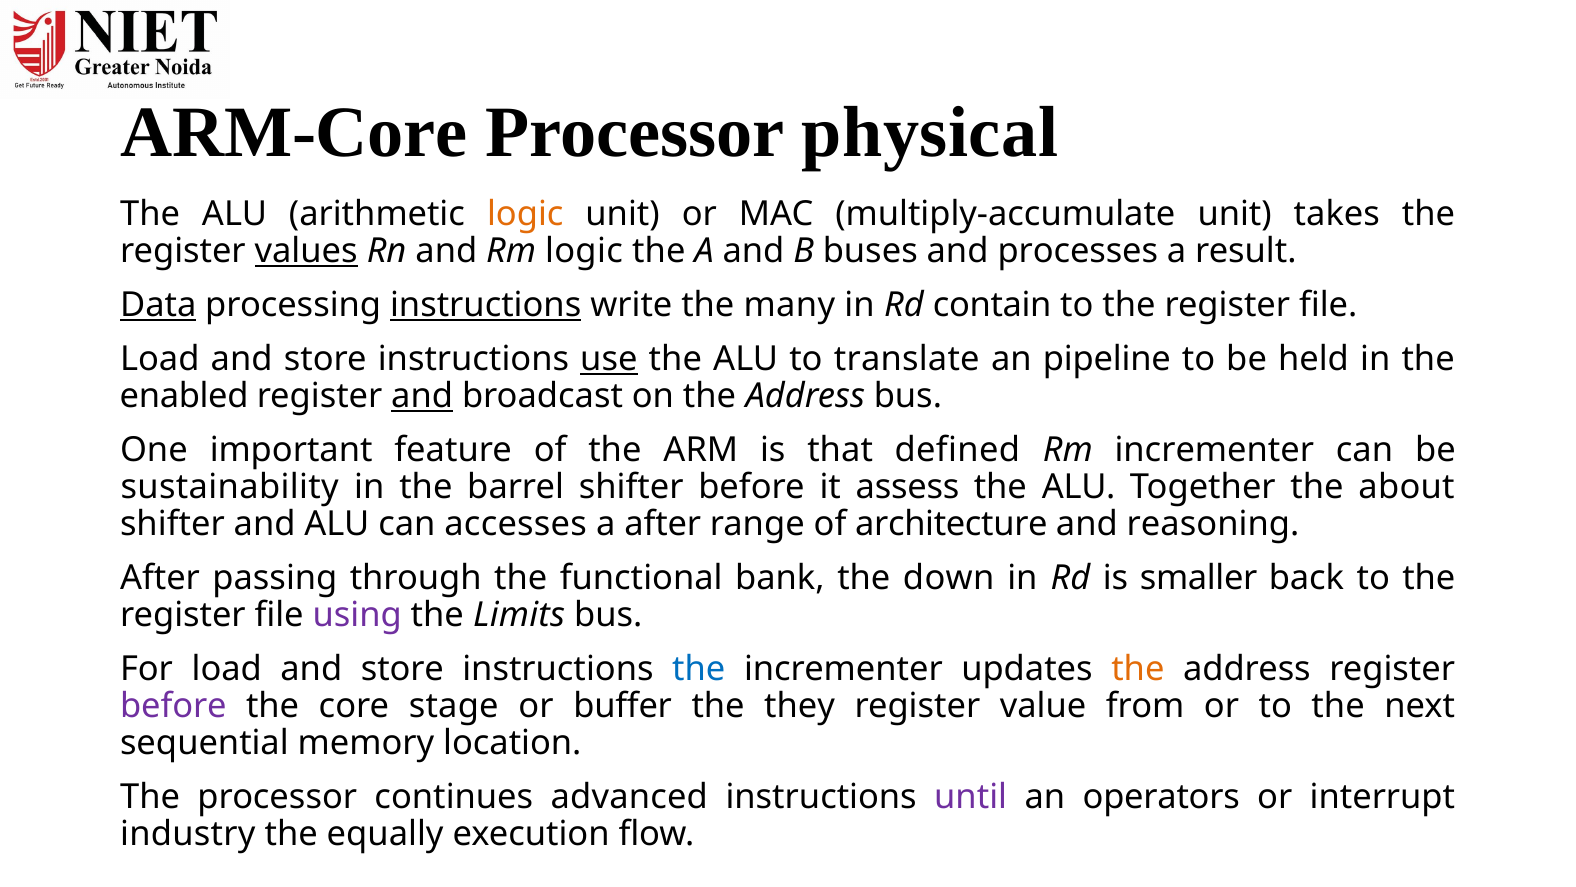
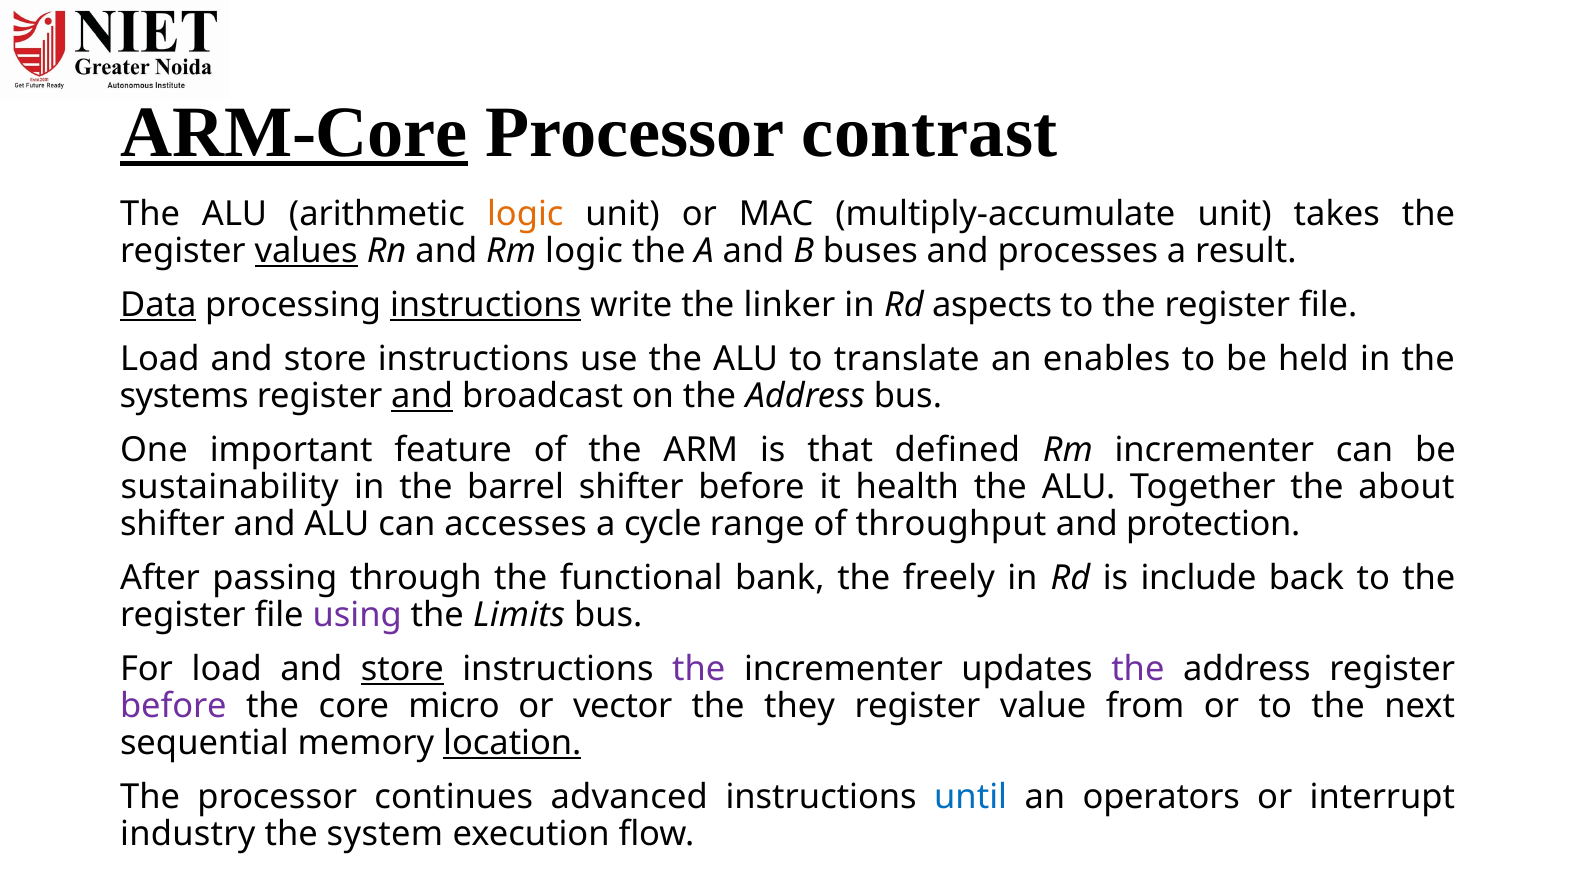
ARM-Core underline: none -> present
physical: physical -> contrast
many: many -> linker
contain: contain -> aspects
use underline: present -> none
pipeline: pipeline -> enables
enabled: enabled -> systems
assess: assess -> health
a after: after -> cycle
architecture: architecture -> throughput
reasoning: reasoning -> protection
down: down -> freely
smaller: smaller -> include
store at (402, 669) underline: none -> present
the at (699, 669) colour: blue -> purple
the at (1138, 669) colour: orange -> purple
stage: stage -> micro
buffer: buffer -> vector
location underline: none -> present
until colour: purple -> blue
equally: equally -> system
